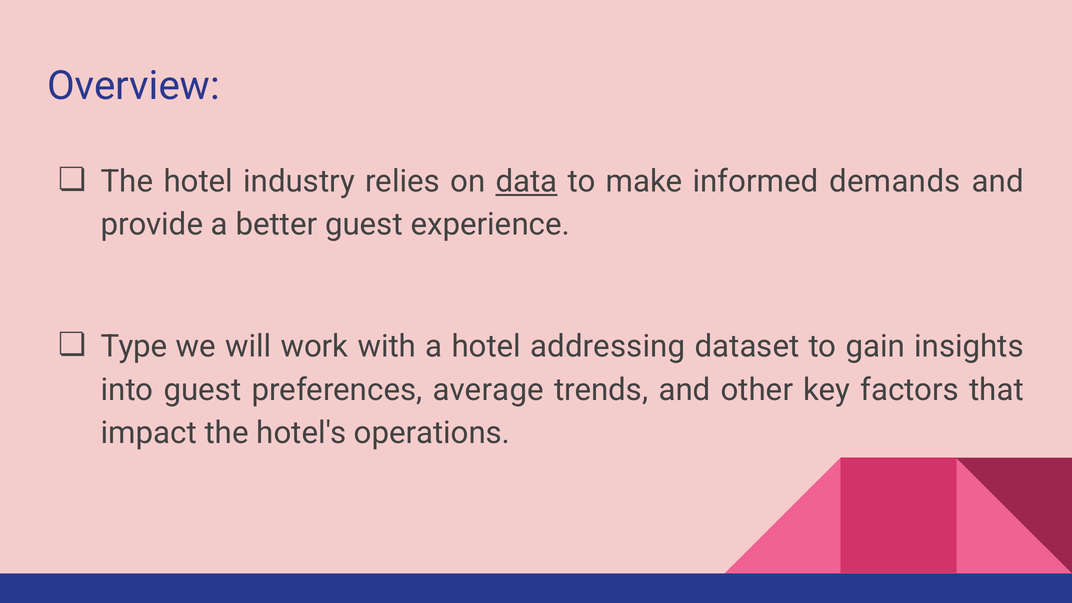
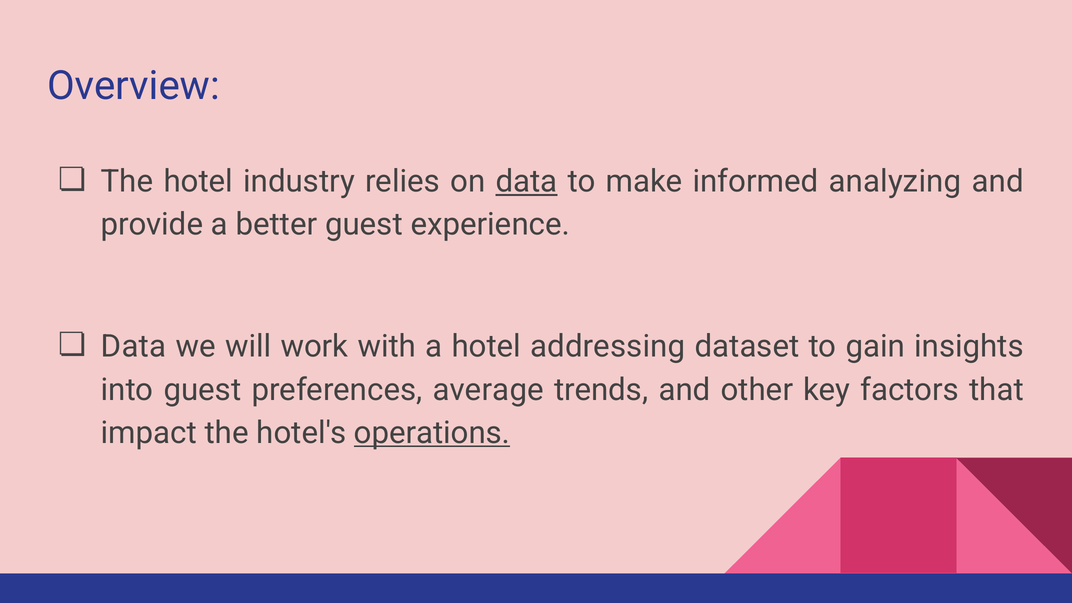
demands: demands -> analyzing
Type at (134, 347): Type -> Data
operations underline: none -> present
